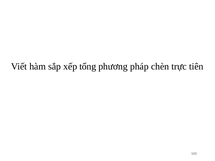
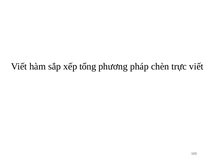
trực tiên: tiên -> viết
